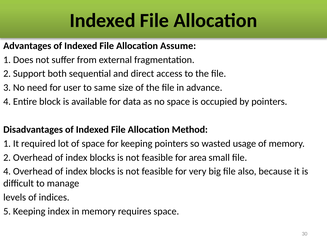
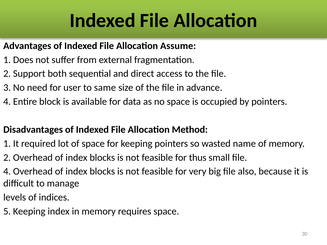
usage: usage -> name
area: area -> thus
